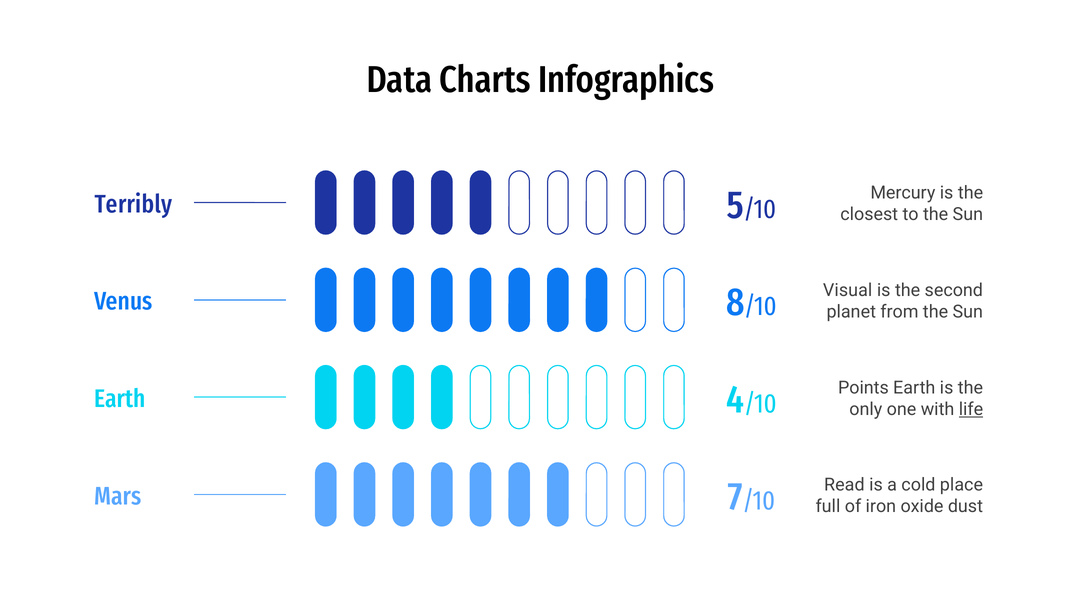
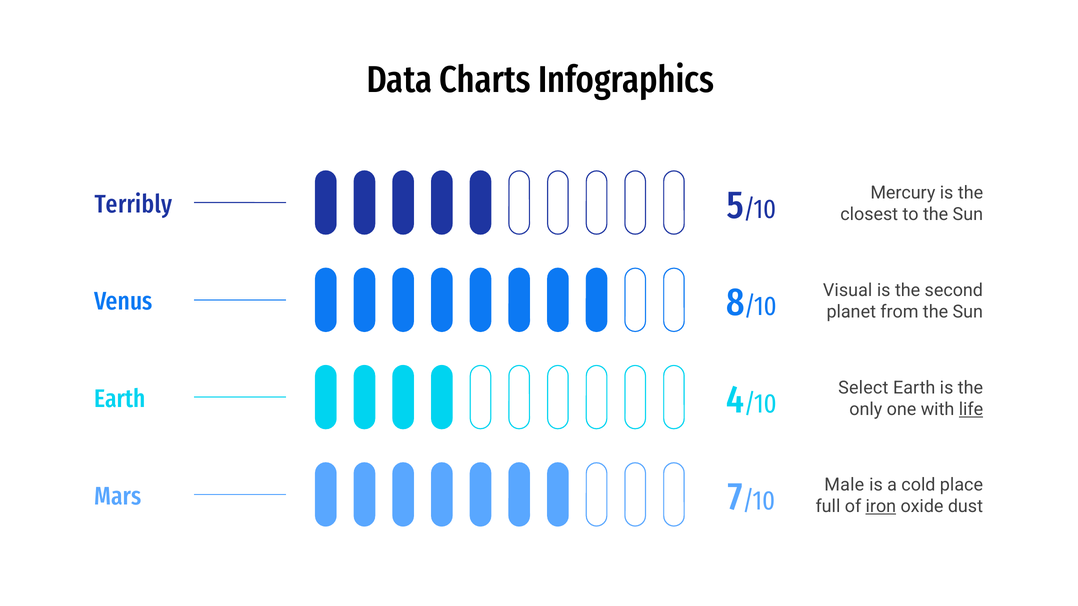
Points: Points -> Select
Read: Read -> Male
iron underline: none -> present
